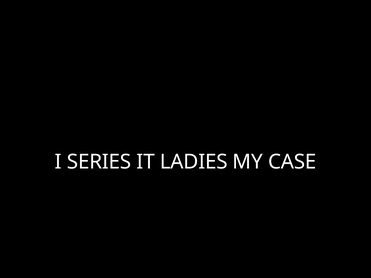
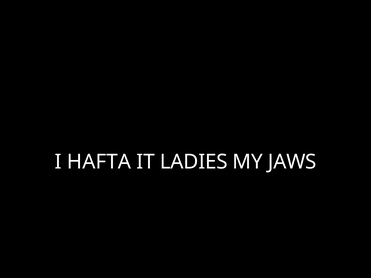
SERIES: SERIES -> HAFTA
CASE: CASE -> JAWS
